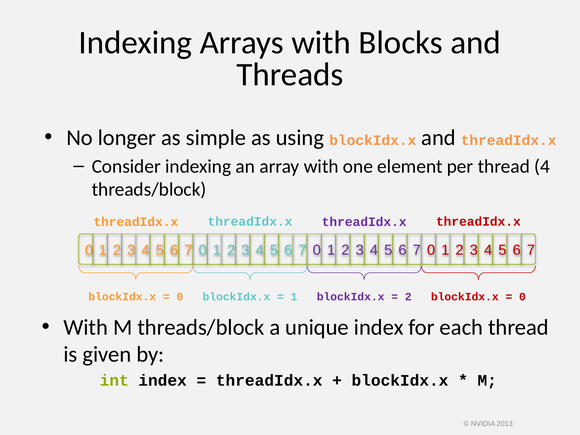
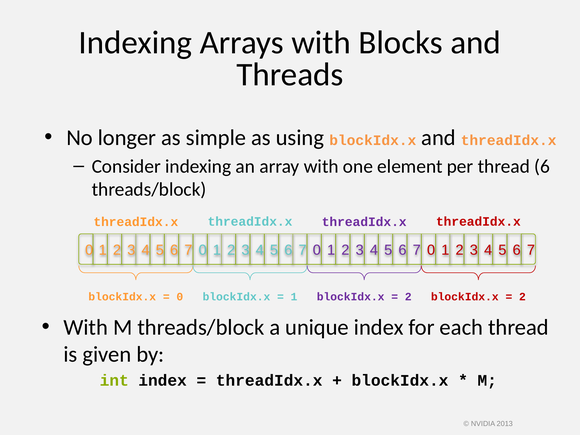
thread 4: 4 -> 6
0 at (522, 297): 0 -> 2
